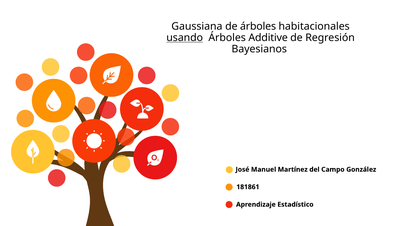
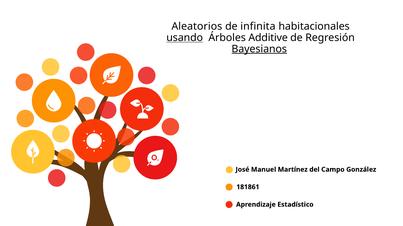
Gaussiana: Gaussiana -> Aleatorios
de árboles: árboles -> infinita
Bayesianos underline: none -> present
